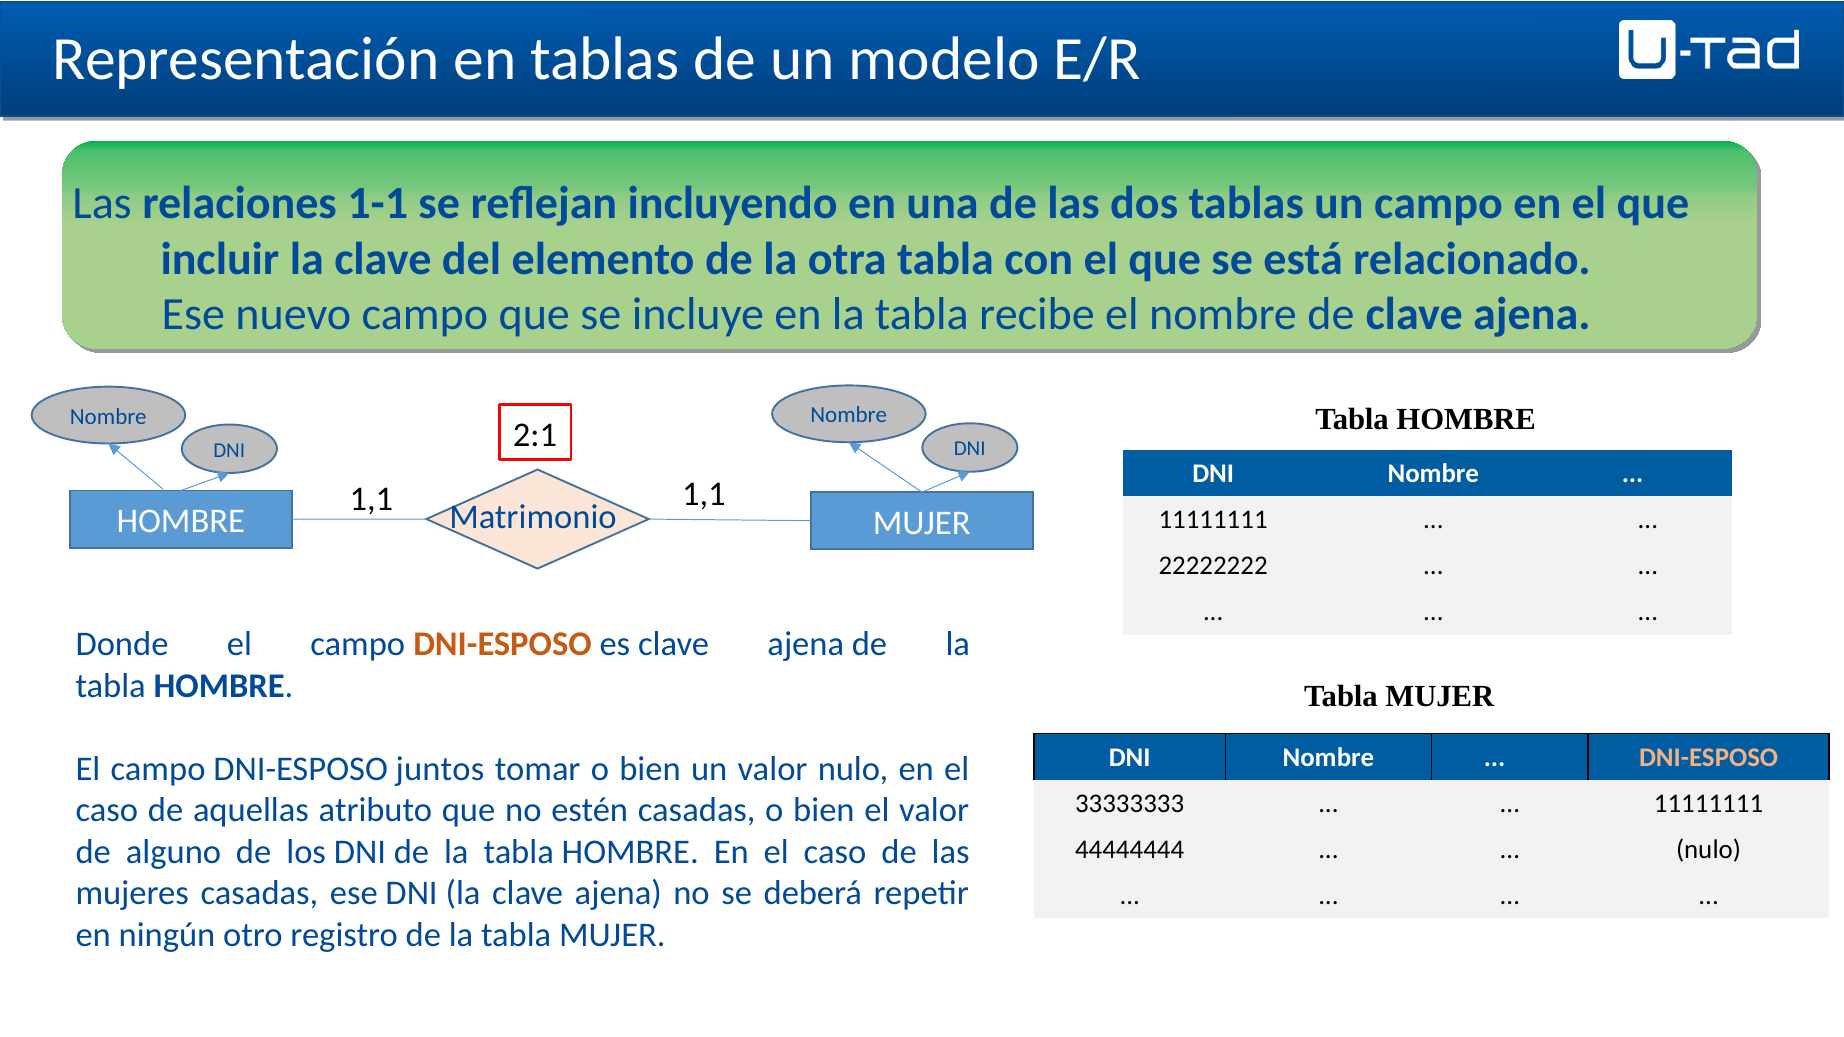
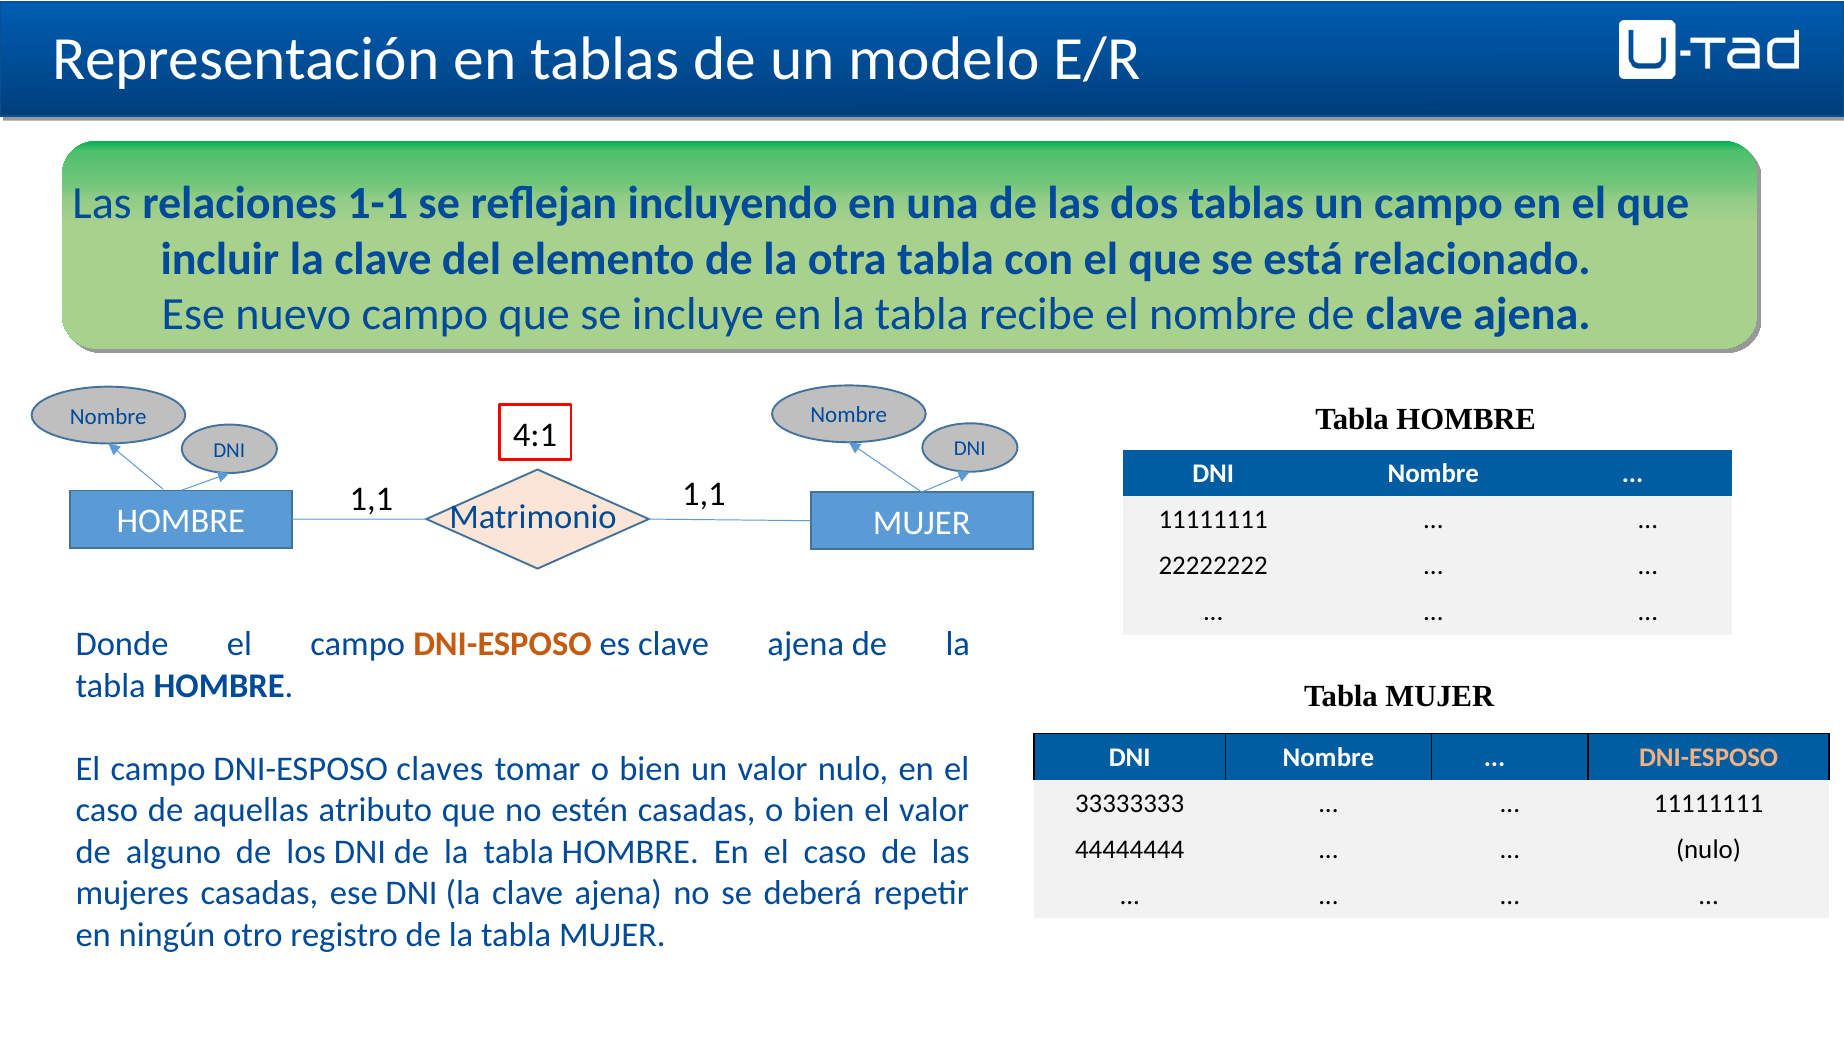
2:1: 2:1 -> 4:1
juntos: juntos -> claves
